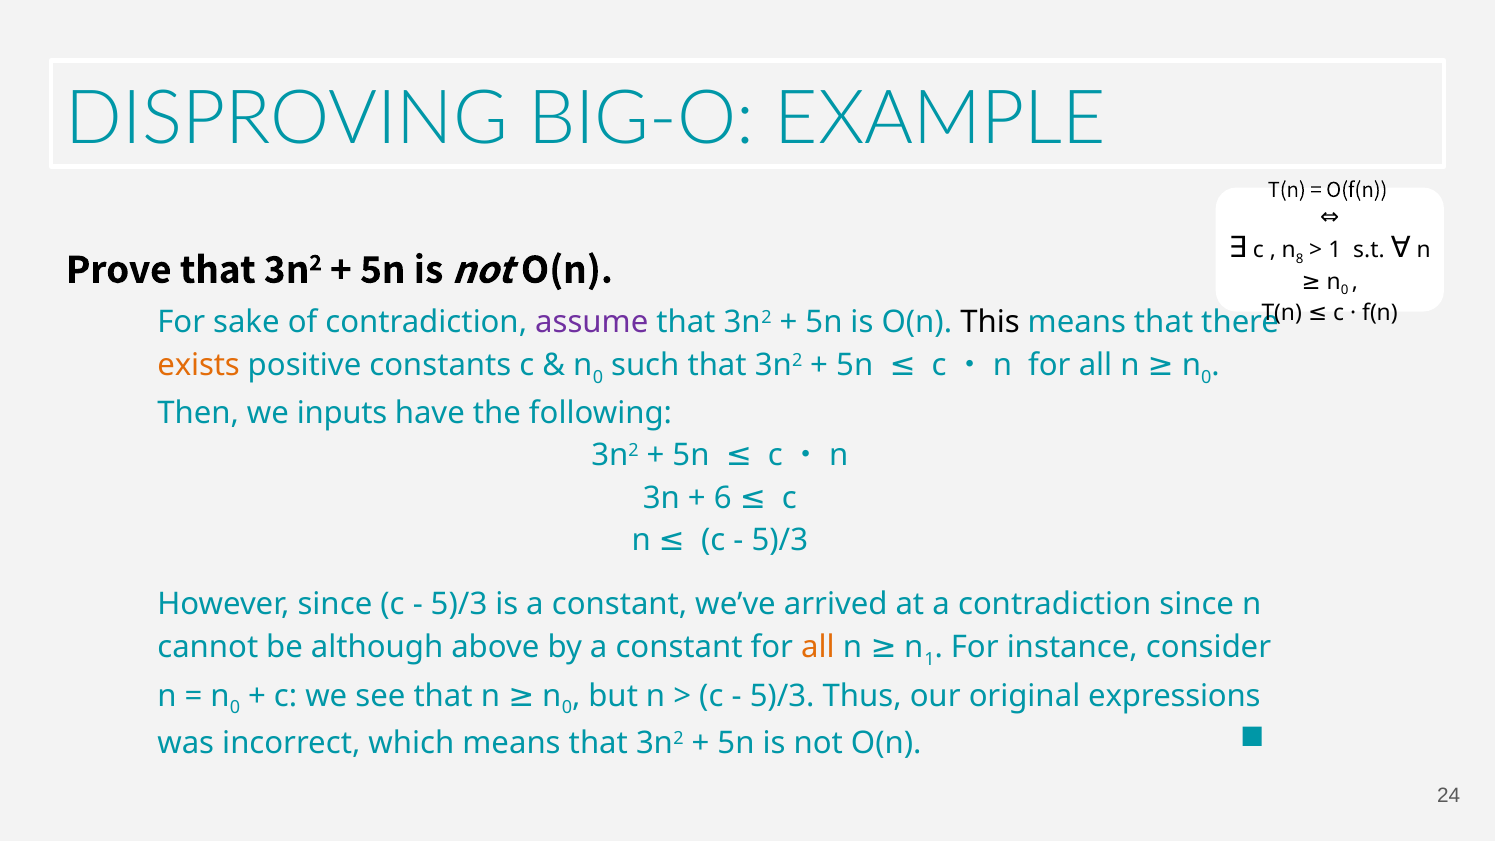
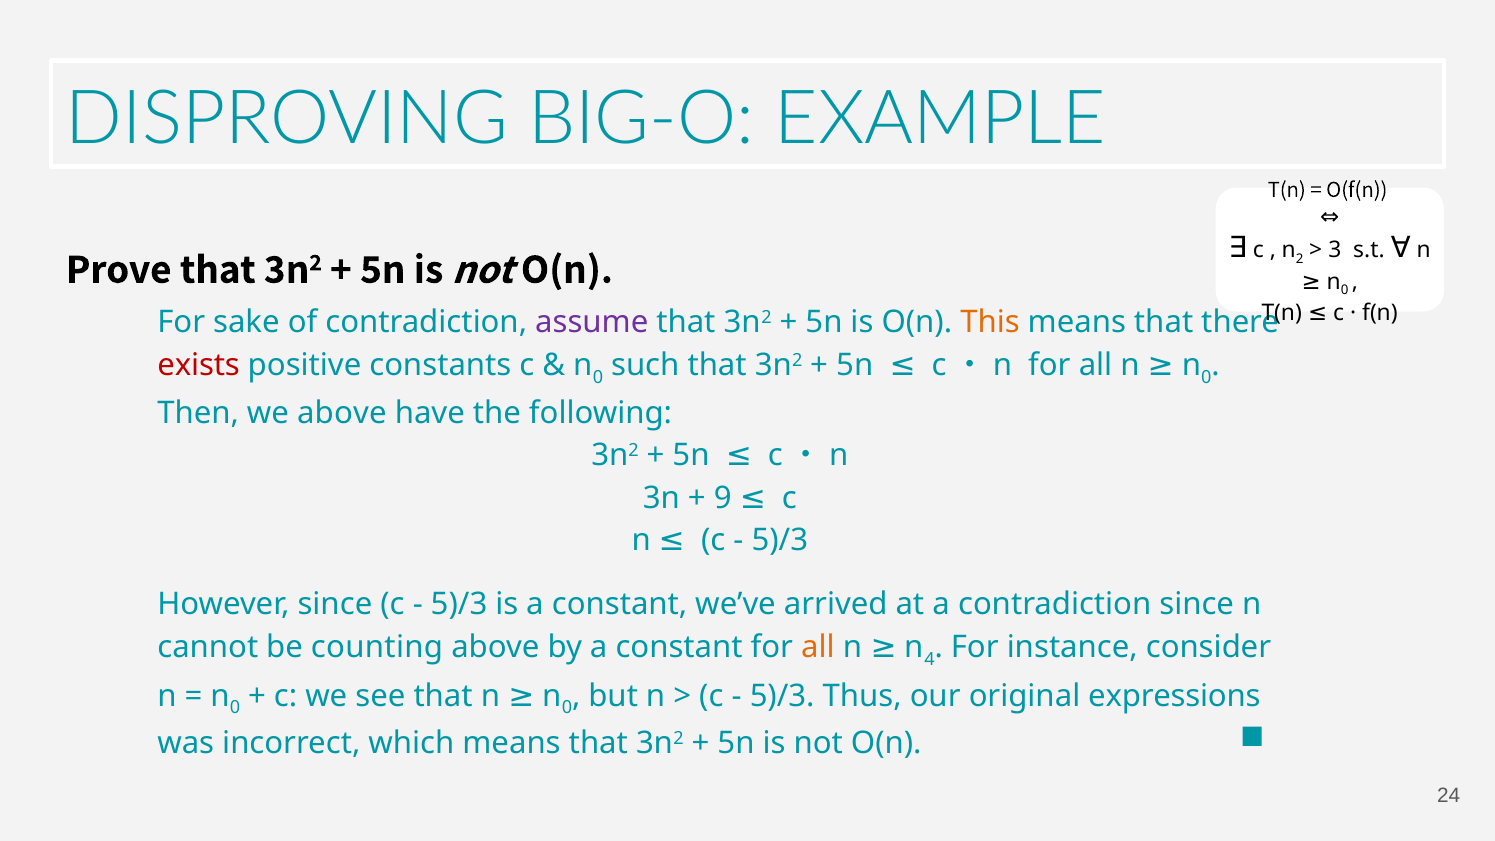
8: 8 -> 2
1 at (1335, 250): 1 -> 3
This colour: black -> orange
exists colour: orange -> red
we inputs: inputs -> above
6: 6 -> 9
1 at (929, 659): 1 -> 4
although: although -> counting
